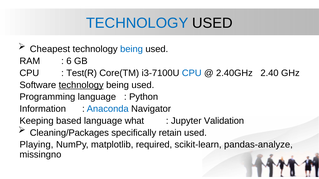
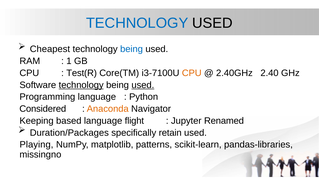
6: 6 -> 1
CPU at (192, 73) colour: blue -> orange
used at (143, 85) underline: none -> present
Information: Information -> Considered
Anaconda colour: blue -> orange
what: what -> flight
Validation: Validation -> Renamed
Cleaning/Packages: Cleaning/Packages -> Duration/Packages
required: required -> patterns
pandas-analyze: pandas-analyze -> pandas-libraries
